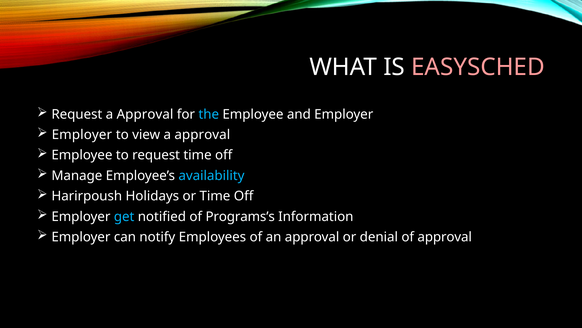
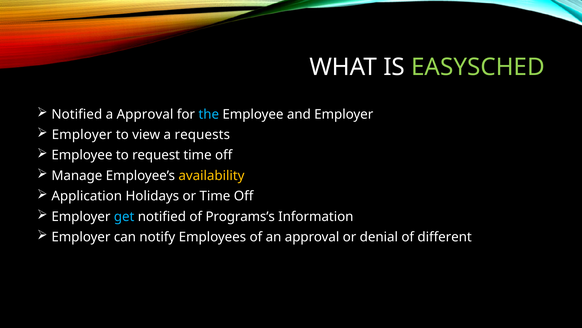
EASYSCHED colour: pink -> light green
Request at (77, 114): Request -> Notified
view a approval: approval -> requests
availability colour: light blue -> yellow
Harirpoush: Harirpoush -> Application
of approval: approval -> different
